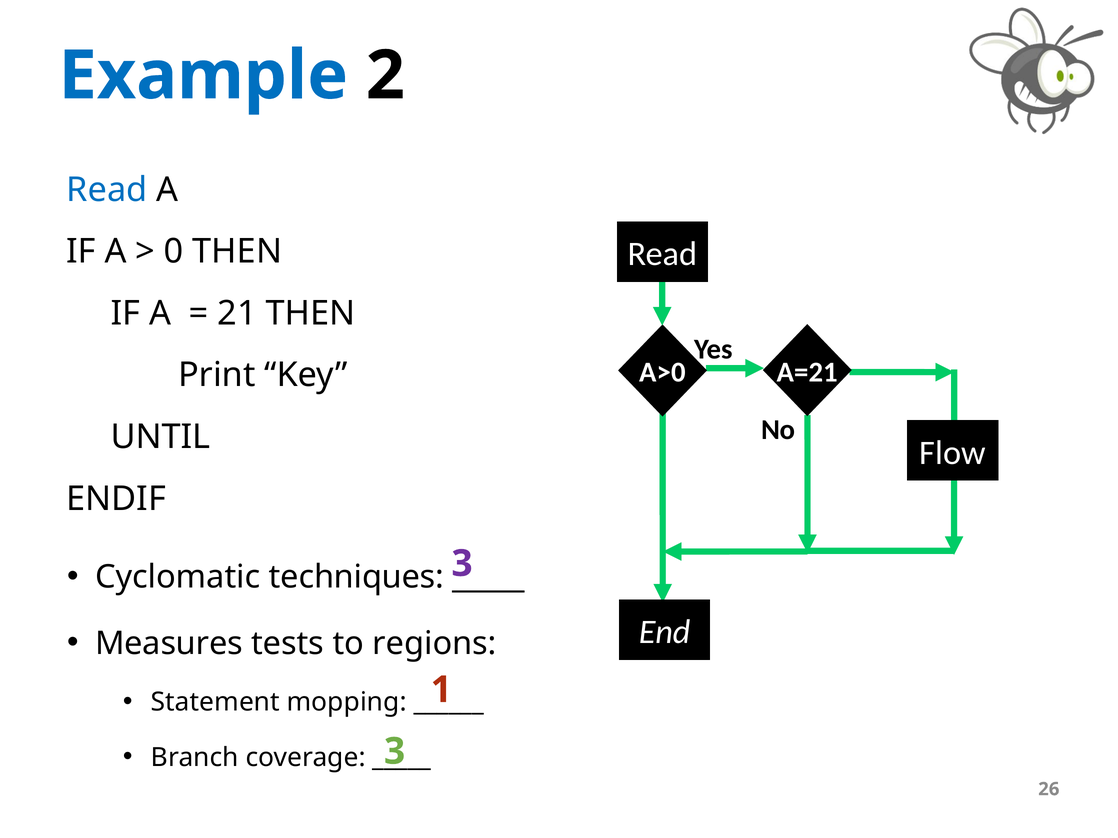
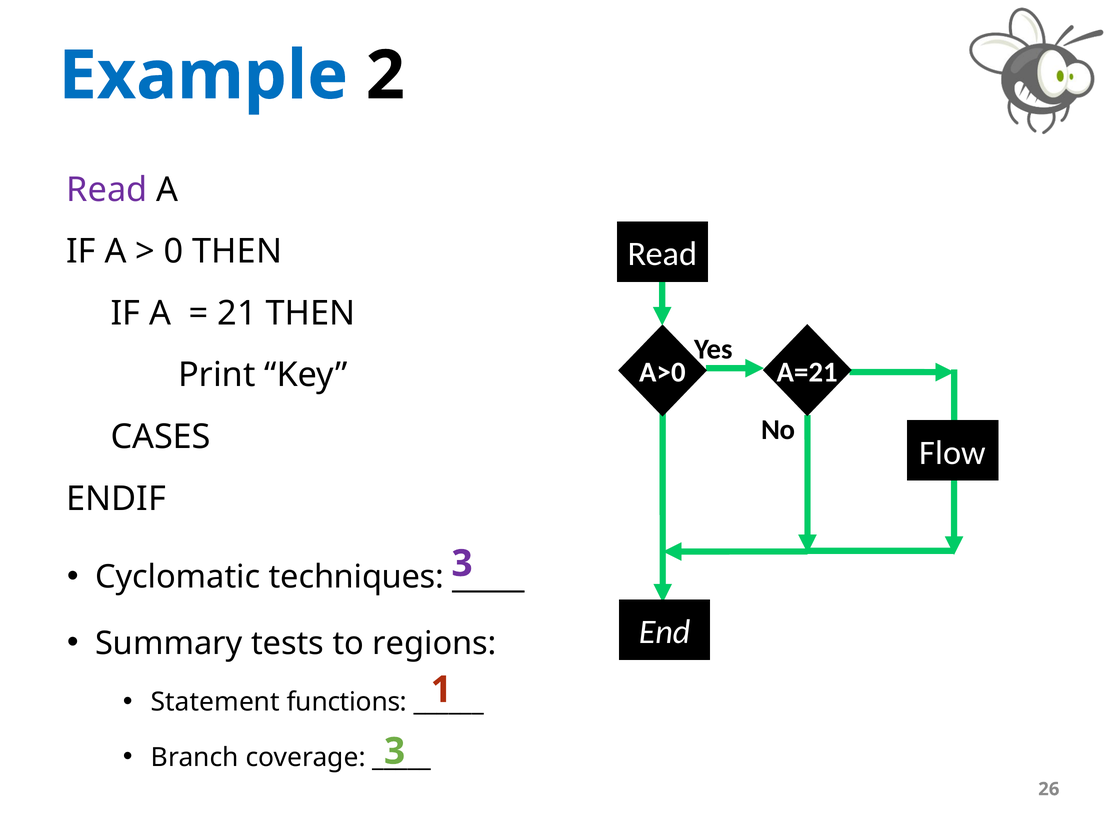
Read at (107, 190) colour: blue -> purple
UNTIL: UNTIL -> CASES
Measures: Measures -> Summary
mopping: mopping -> functions
